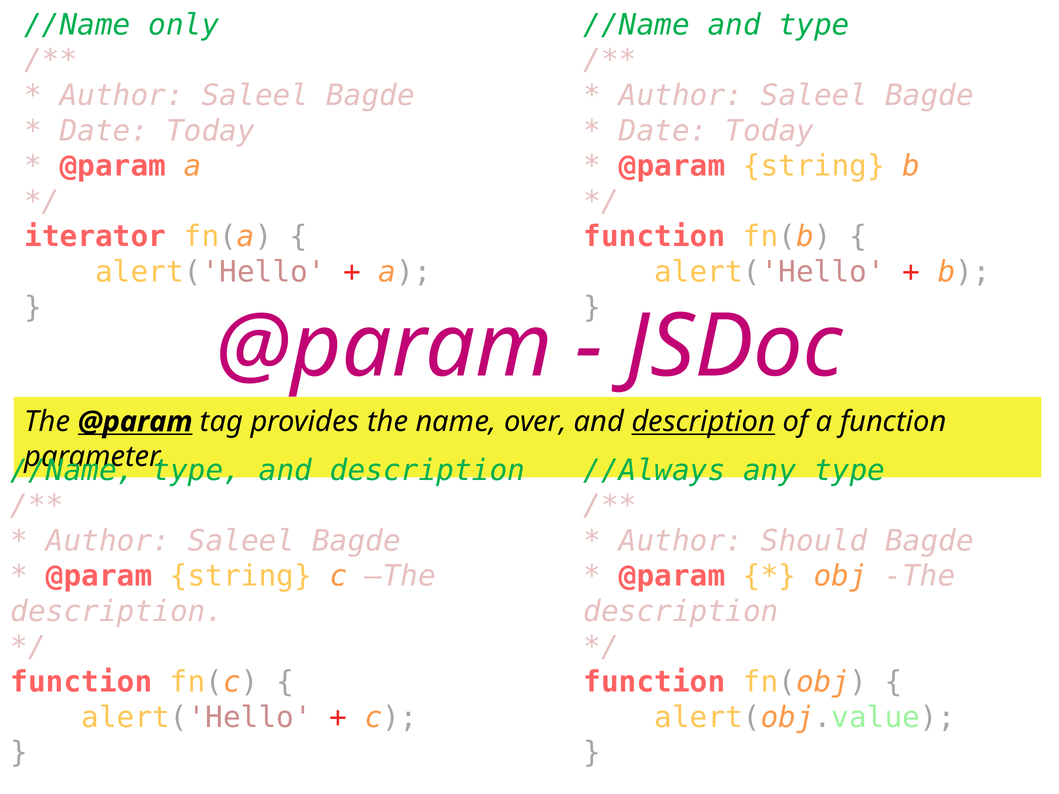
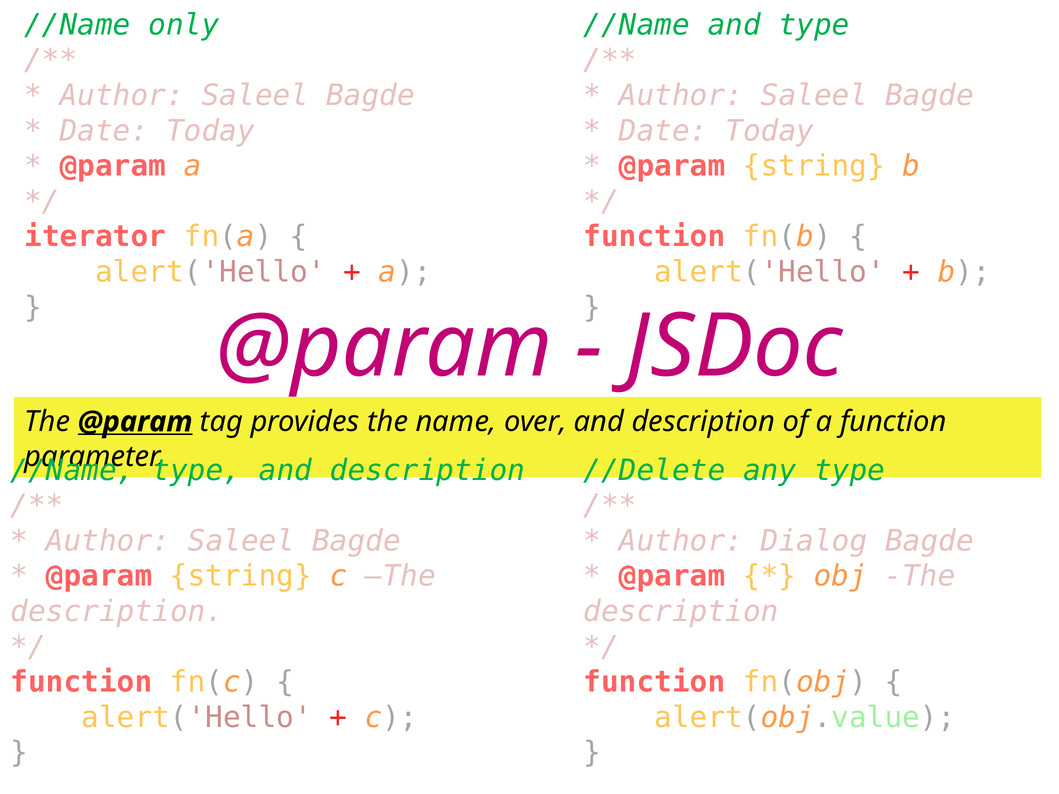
description at (703, 422) underline: present -> none
//Always: //Always -> //Delete
Should: Should -> Dialog
